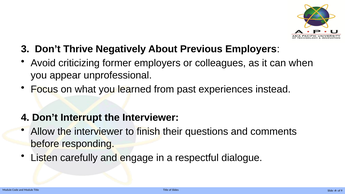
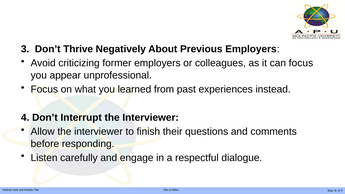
can when: when -> focus
